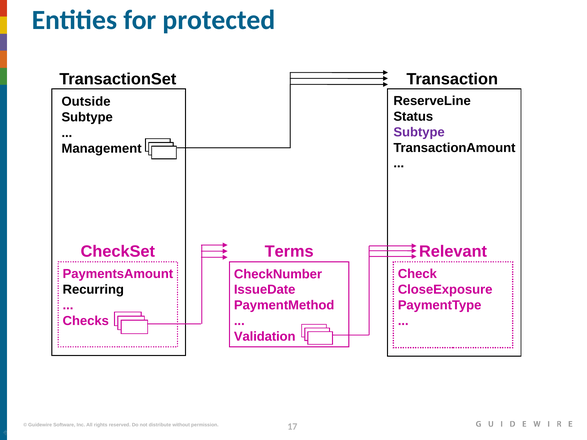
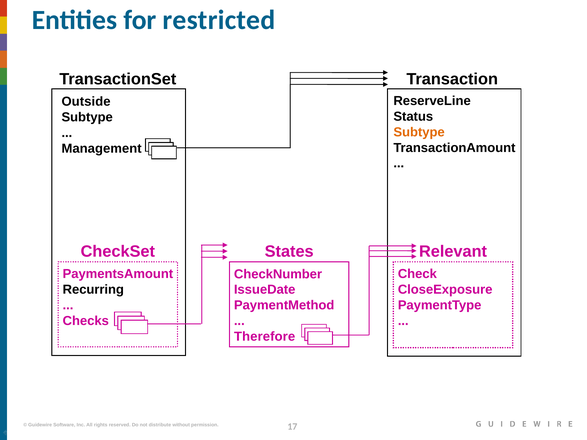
protected: protected -> restricted
Subtype at (419, 132) colour: purple -> orange
Terms: Terms -> States
Validation: Validation -> Therefore
